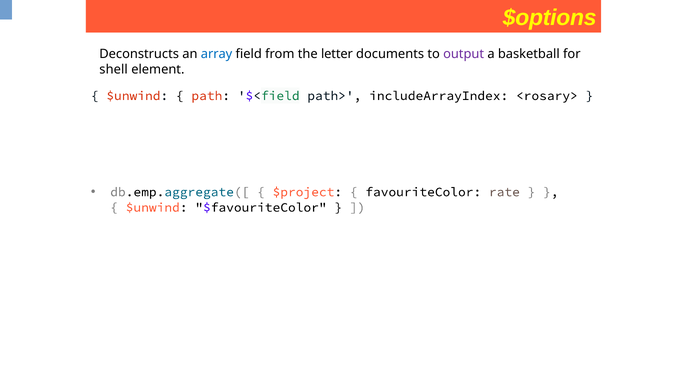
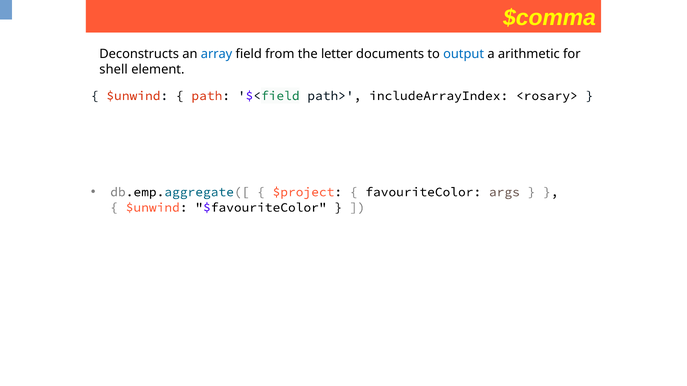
$options: $options -> $comma
output colour: purple -> blue
basketball: basketball -> arithmetic
rate: rate -> args
